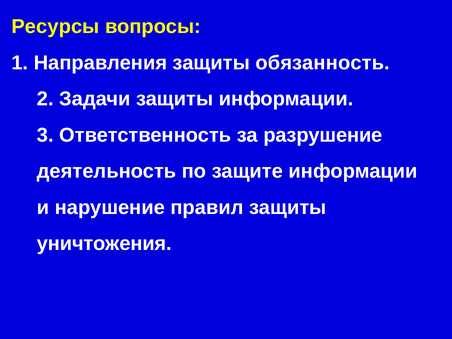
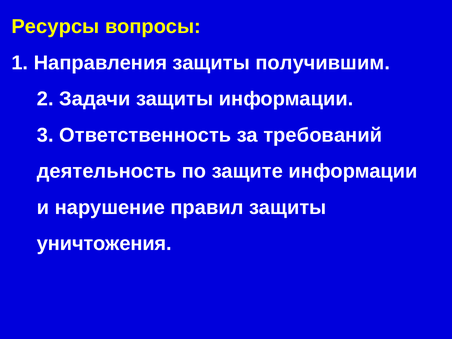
обязанность: обязанность -> получившим
разрушение: разрушение -> требований
